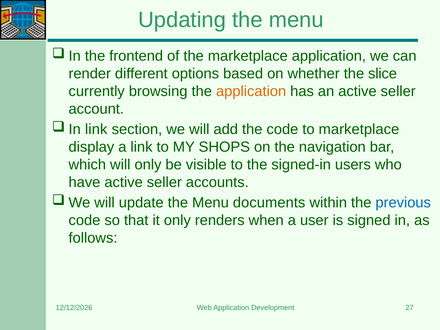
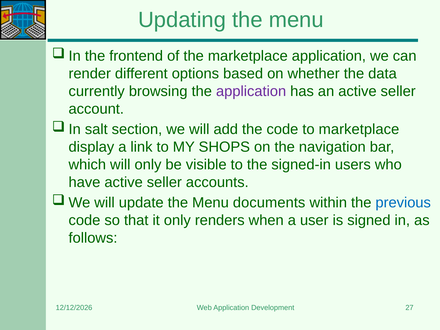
slice: slice -> data
application at (251, 91) colour: orange -> purple
link at (96, 129): link -> salt
